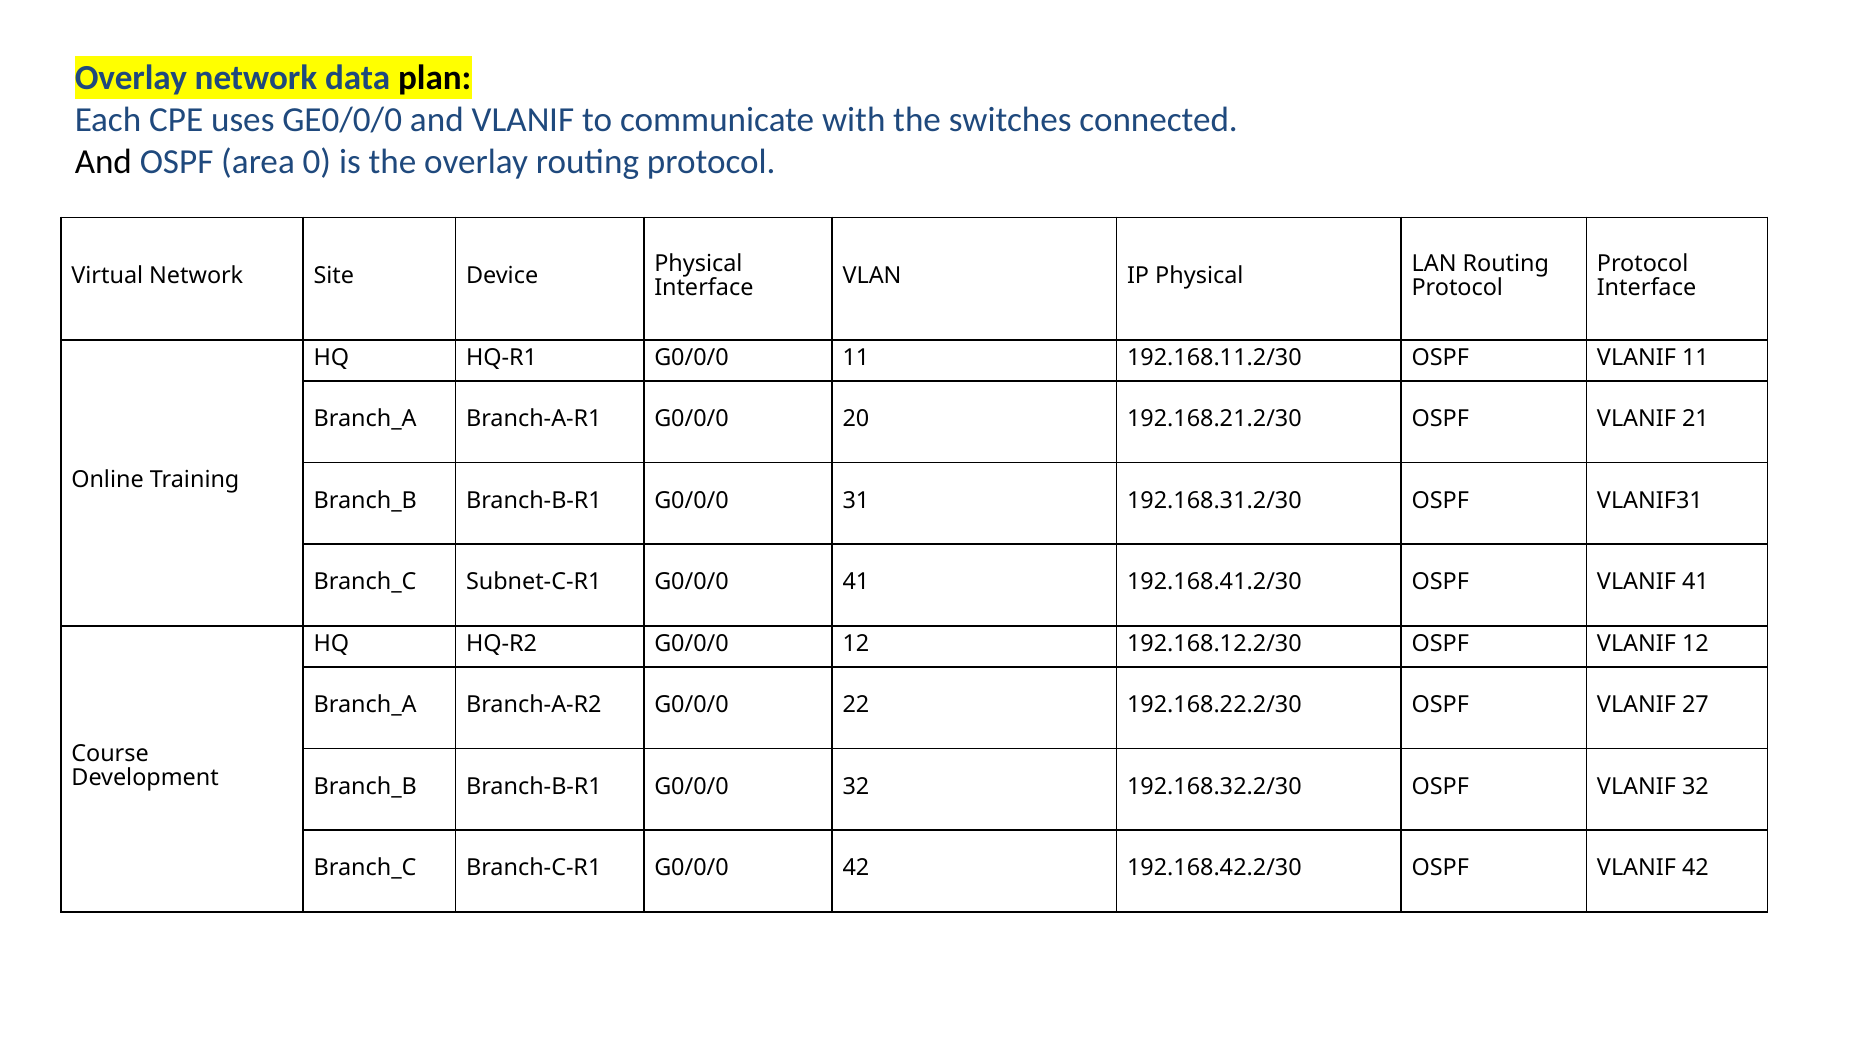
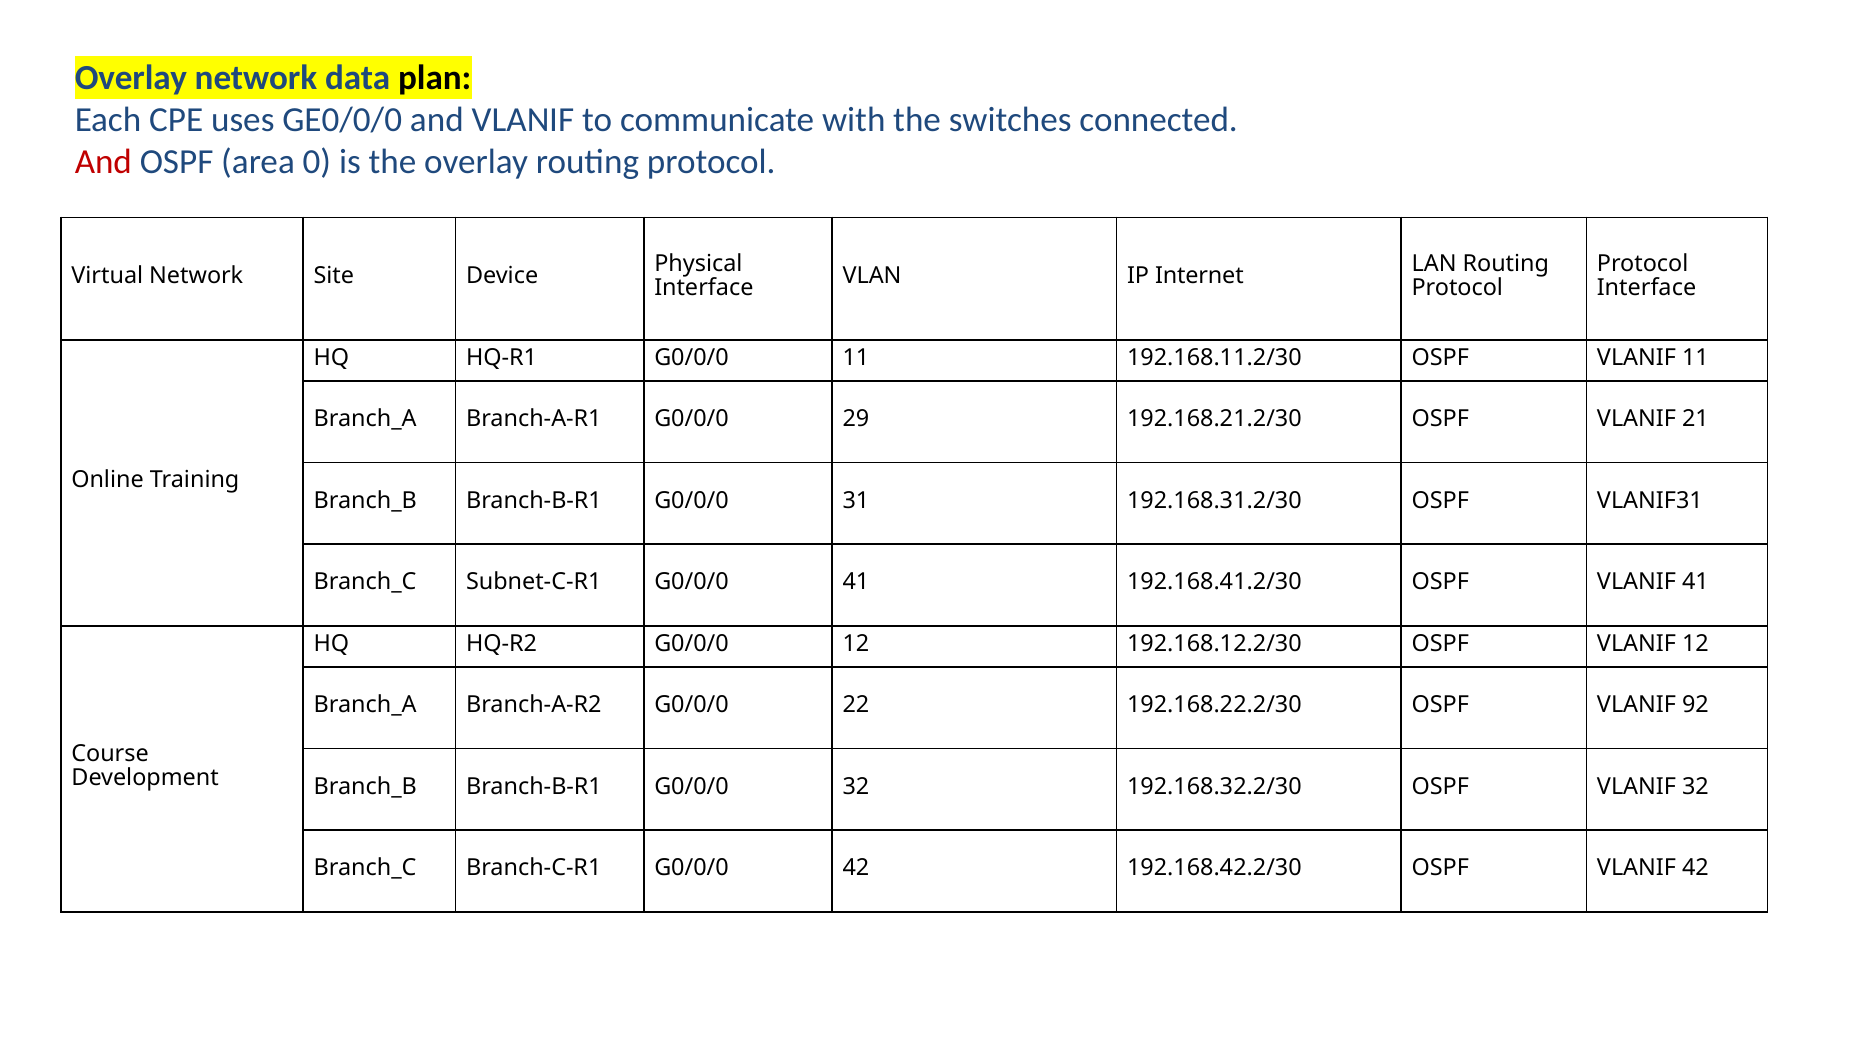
And at (103, 162) colour: black -> red
IP Physical: Physical -> Internet
20: 20 -> 29
27: 27 -> 92
